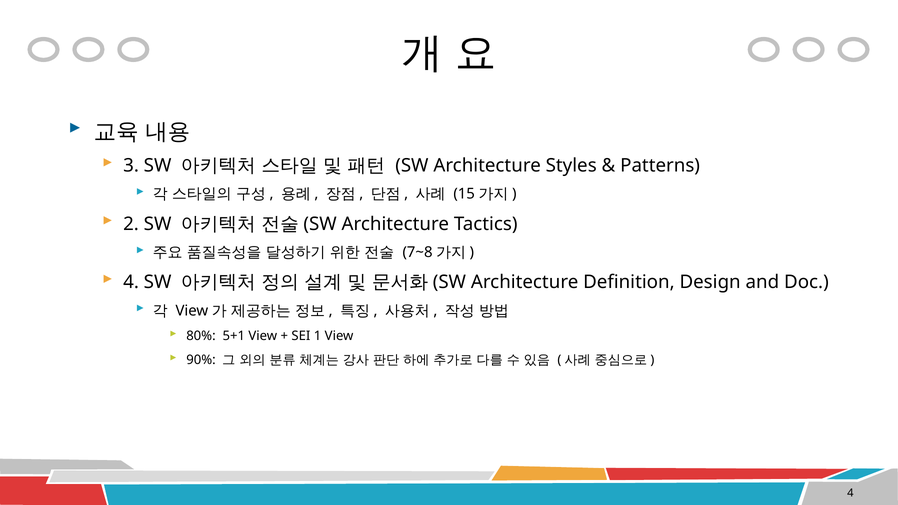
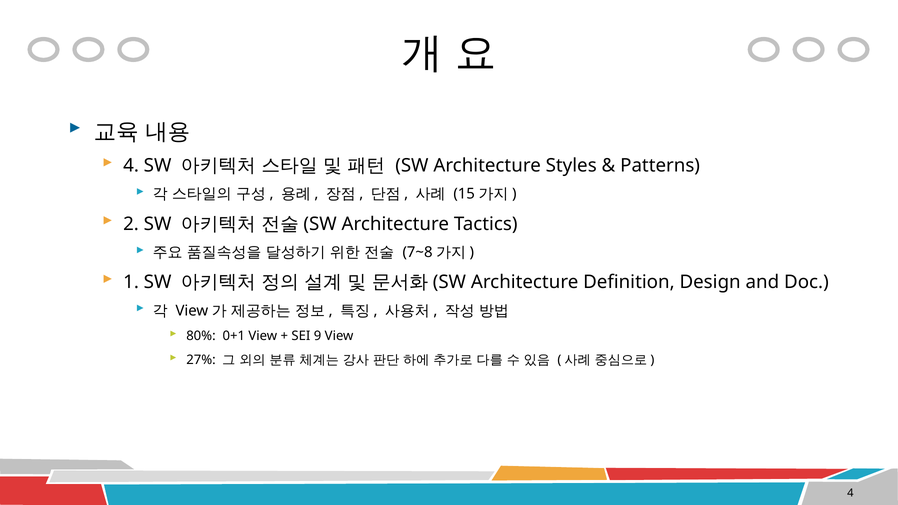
3 at (131, 166): 3 -> 4
4 at (131, 282): 4 -> 1
5+1: 5+1 -> 0+1
1: 1 -> 9
90%: 90% -> 27%
